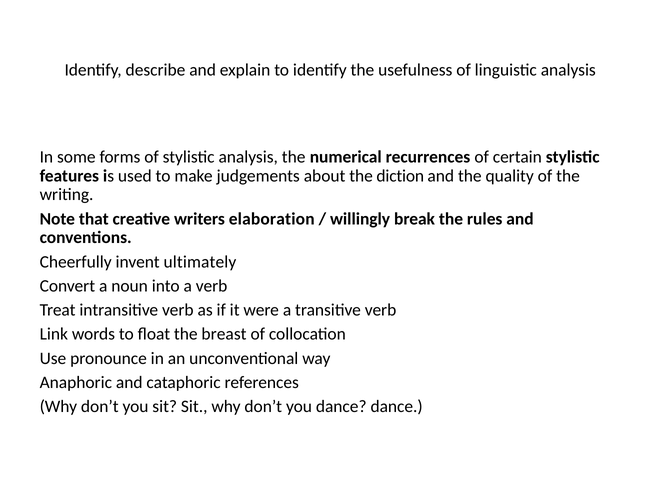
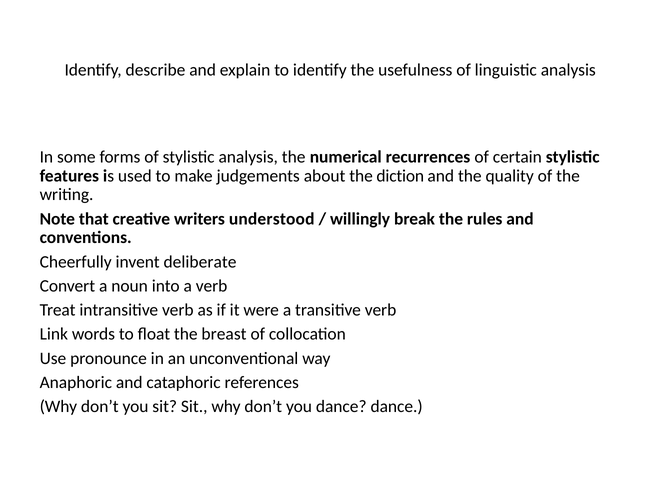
elaboration: elaboration -> understood
ultimately: ultimately -> deliberate
